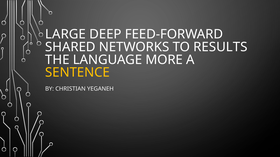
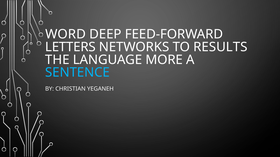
LARGE: LARGE -> WORD
SHARED: SHARED -> LETTERS
SENTENCE colour: yellow -> light blue
